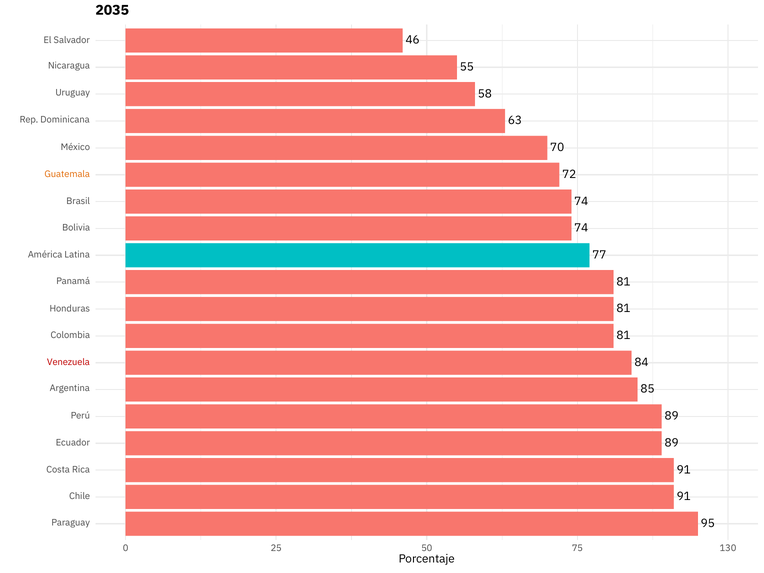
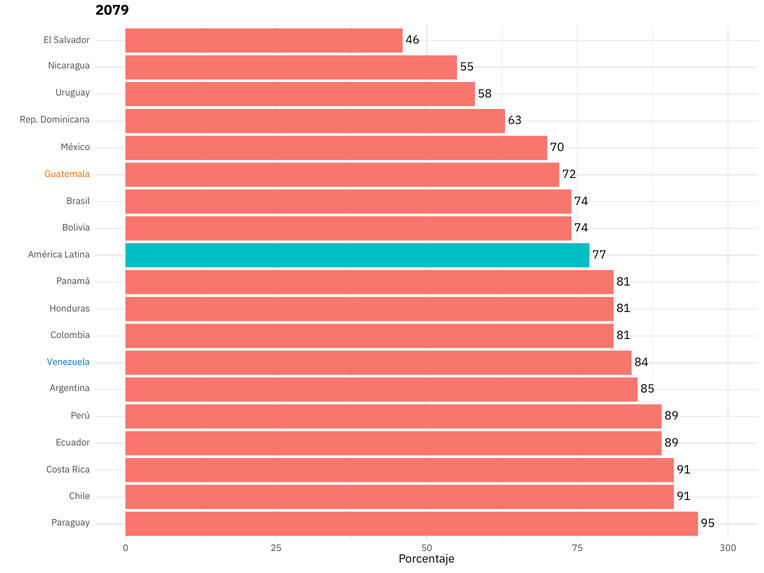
2035: 2035 -> 2079
Venezuela colour: red -> blue
130: 130 -> 300
